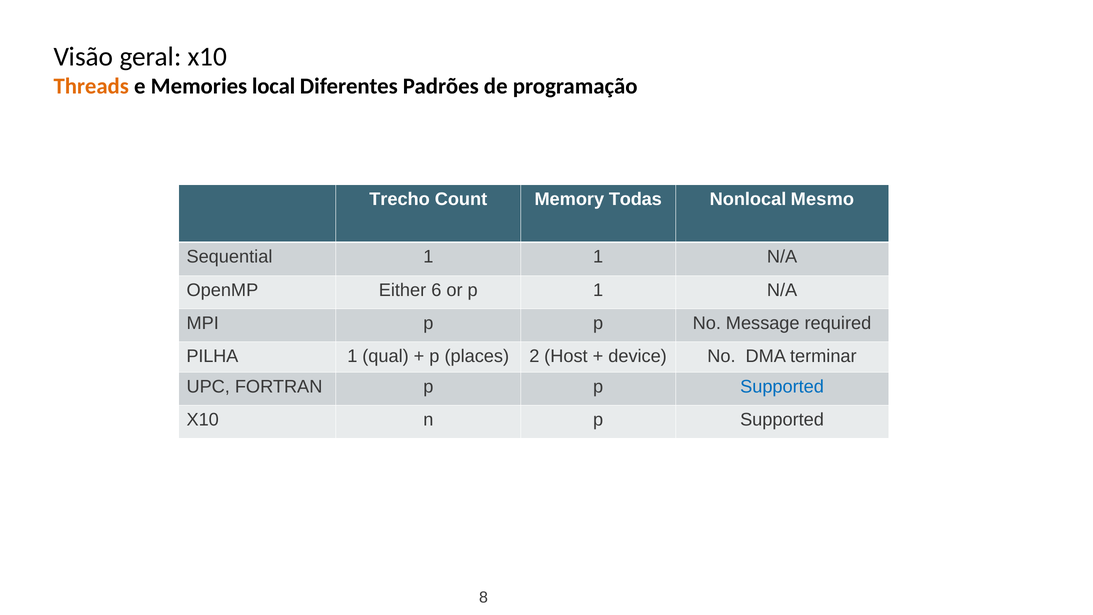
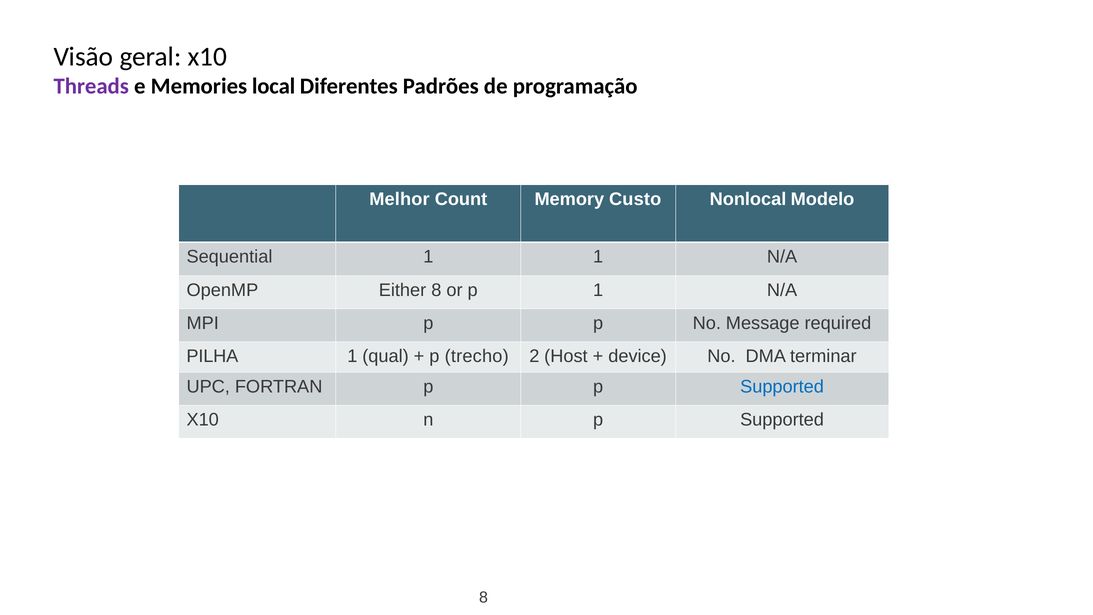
Threads colour: orange -> purple
Trecho: Trecho -> Melhor
Todas: Todas -> Custo
Mesmo: Mesmo -> Modelo
Either 6: 6 -> 8
places: places -> trecho
